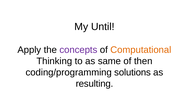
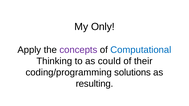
Until: Until -> Only
Computational colour: orange -> blue
same: same -> could
then: then -> their
